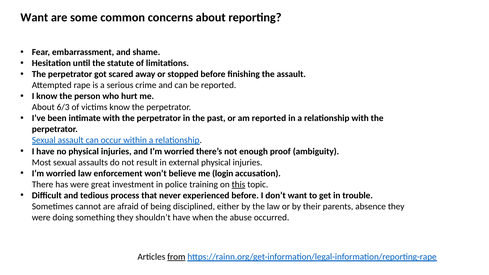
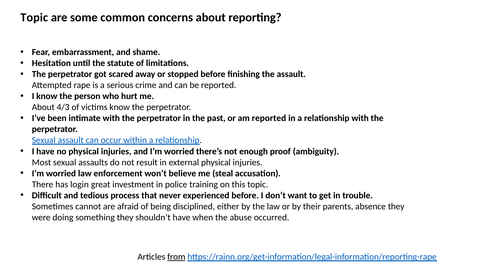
Want at (34, 18): Want -> Topic
6/3: 6/3 -> 4/3
login: login -> steal
has were: were -> login
this underline: present -> none
